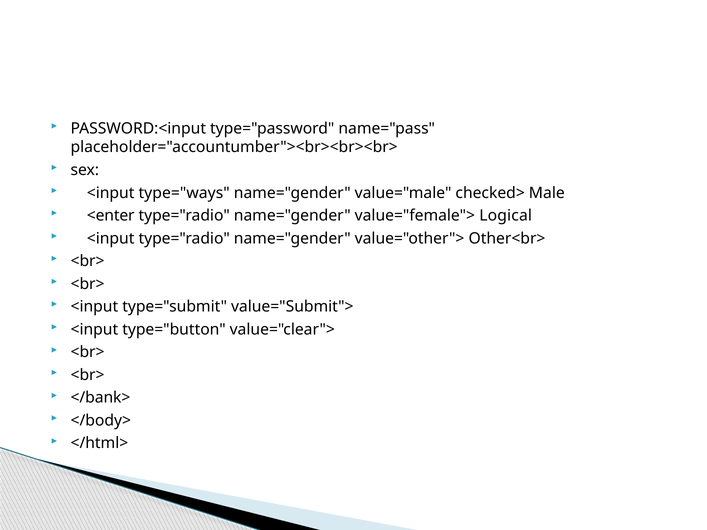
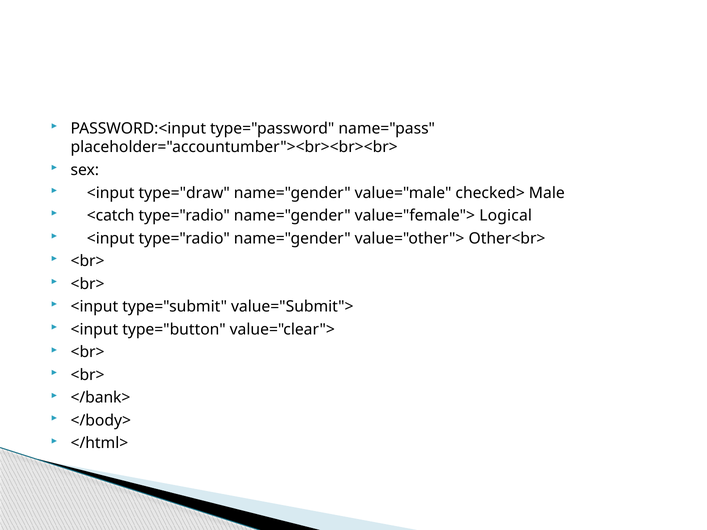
type="ways: type="ways -> type="draw
<enter: <enter -> <catch
